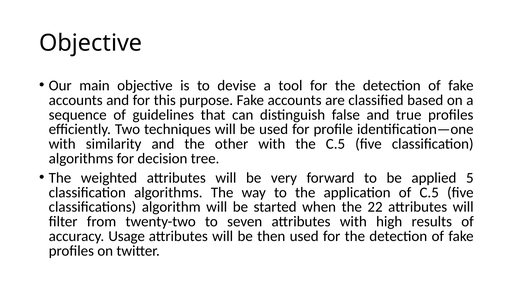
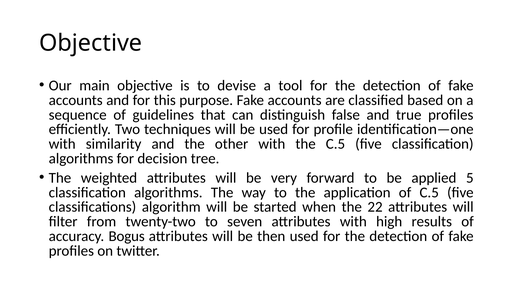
Usage: Usage -> Bogus
